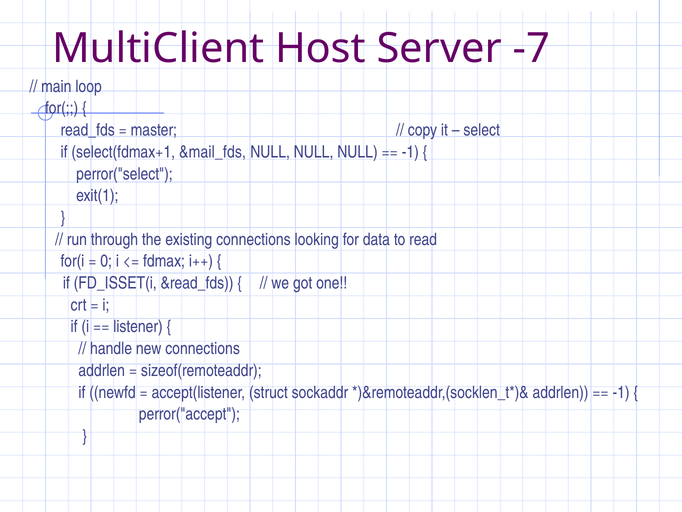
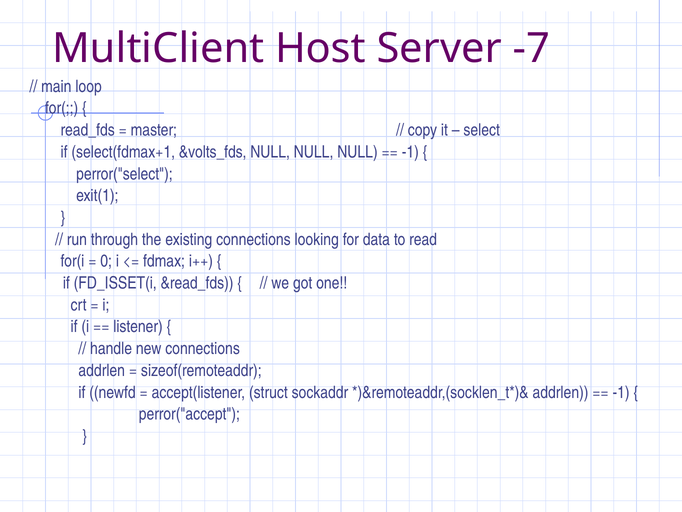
&mail_fds: &mail_fds -> &volts_fds
